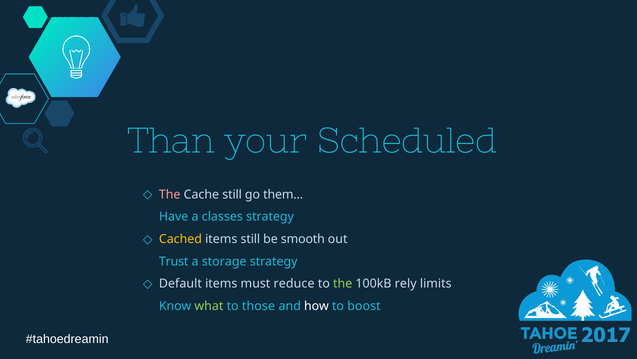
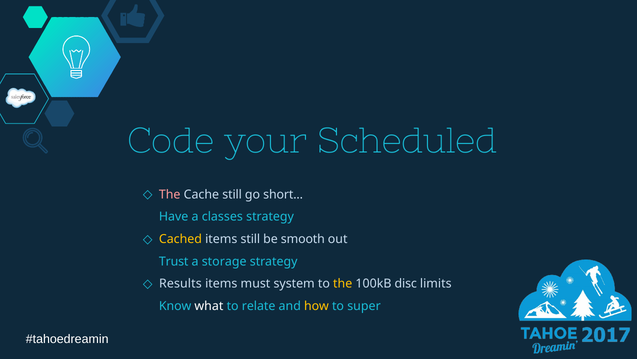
Than: Than -> Code
them: them -> short
Default: Default -> Results
reduce: reduce -> system
the at (343, 283) colour: light green -> yellow
rely: rely -> disc
what colour: light green -> white
those: those -> relate
how colour: white -> yellow
boost: boost -> super
